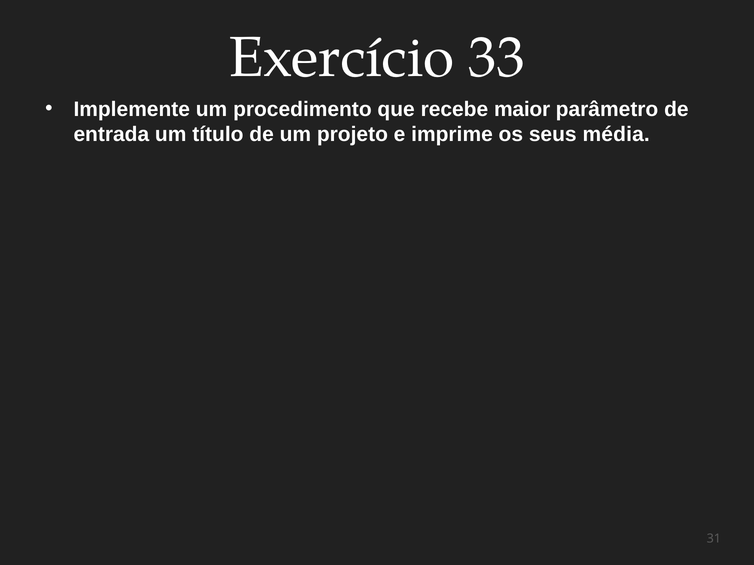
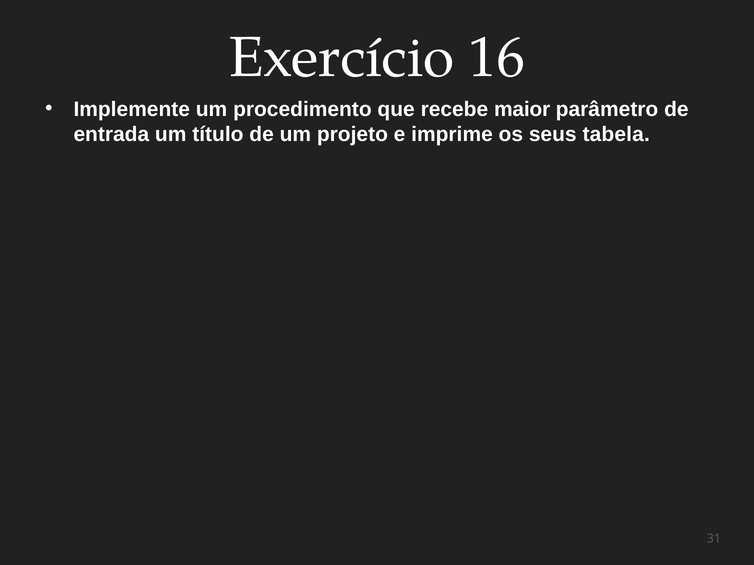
33: 33 -> 16
média: média -> tabela
